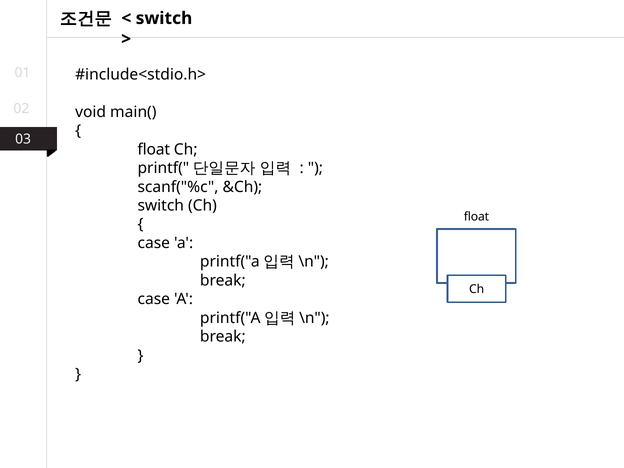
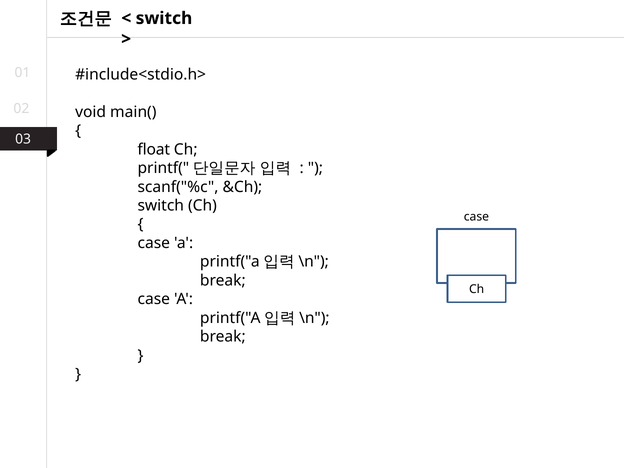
float at (476, 217): float -> case
